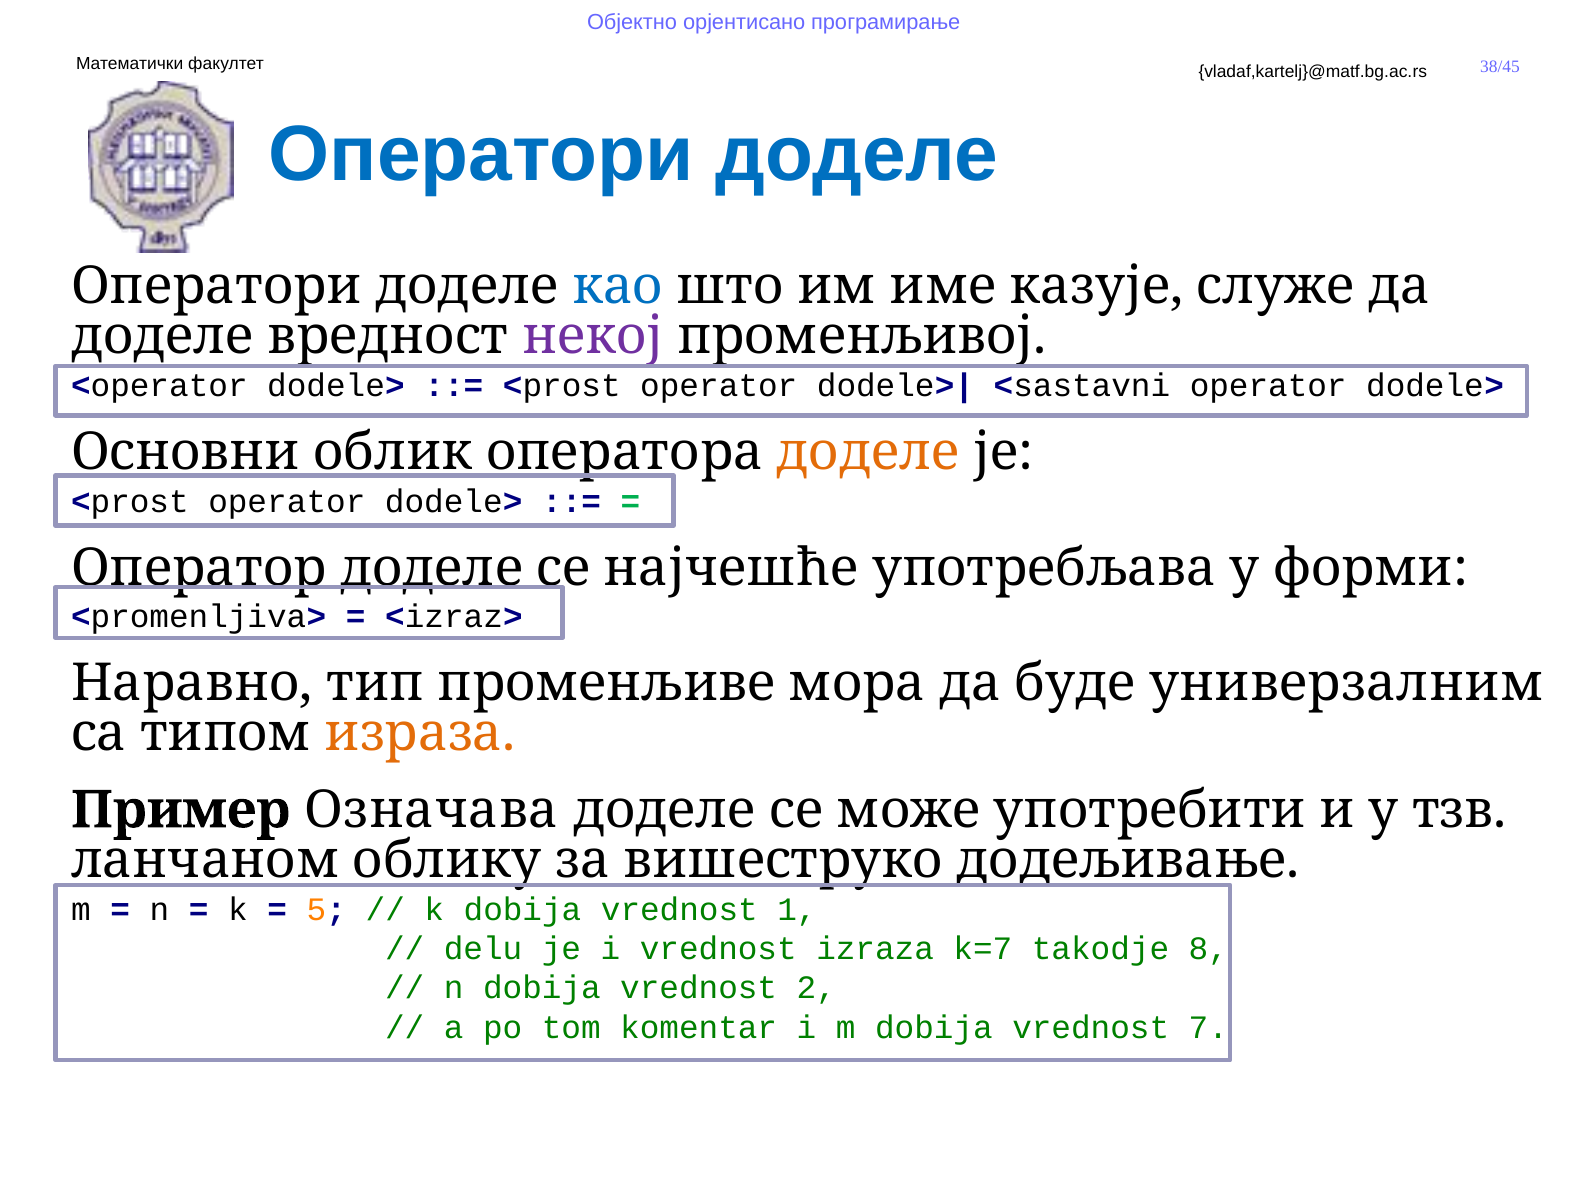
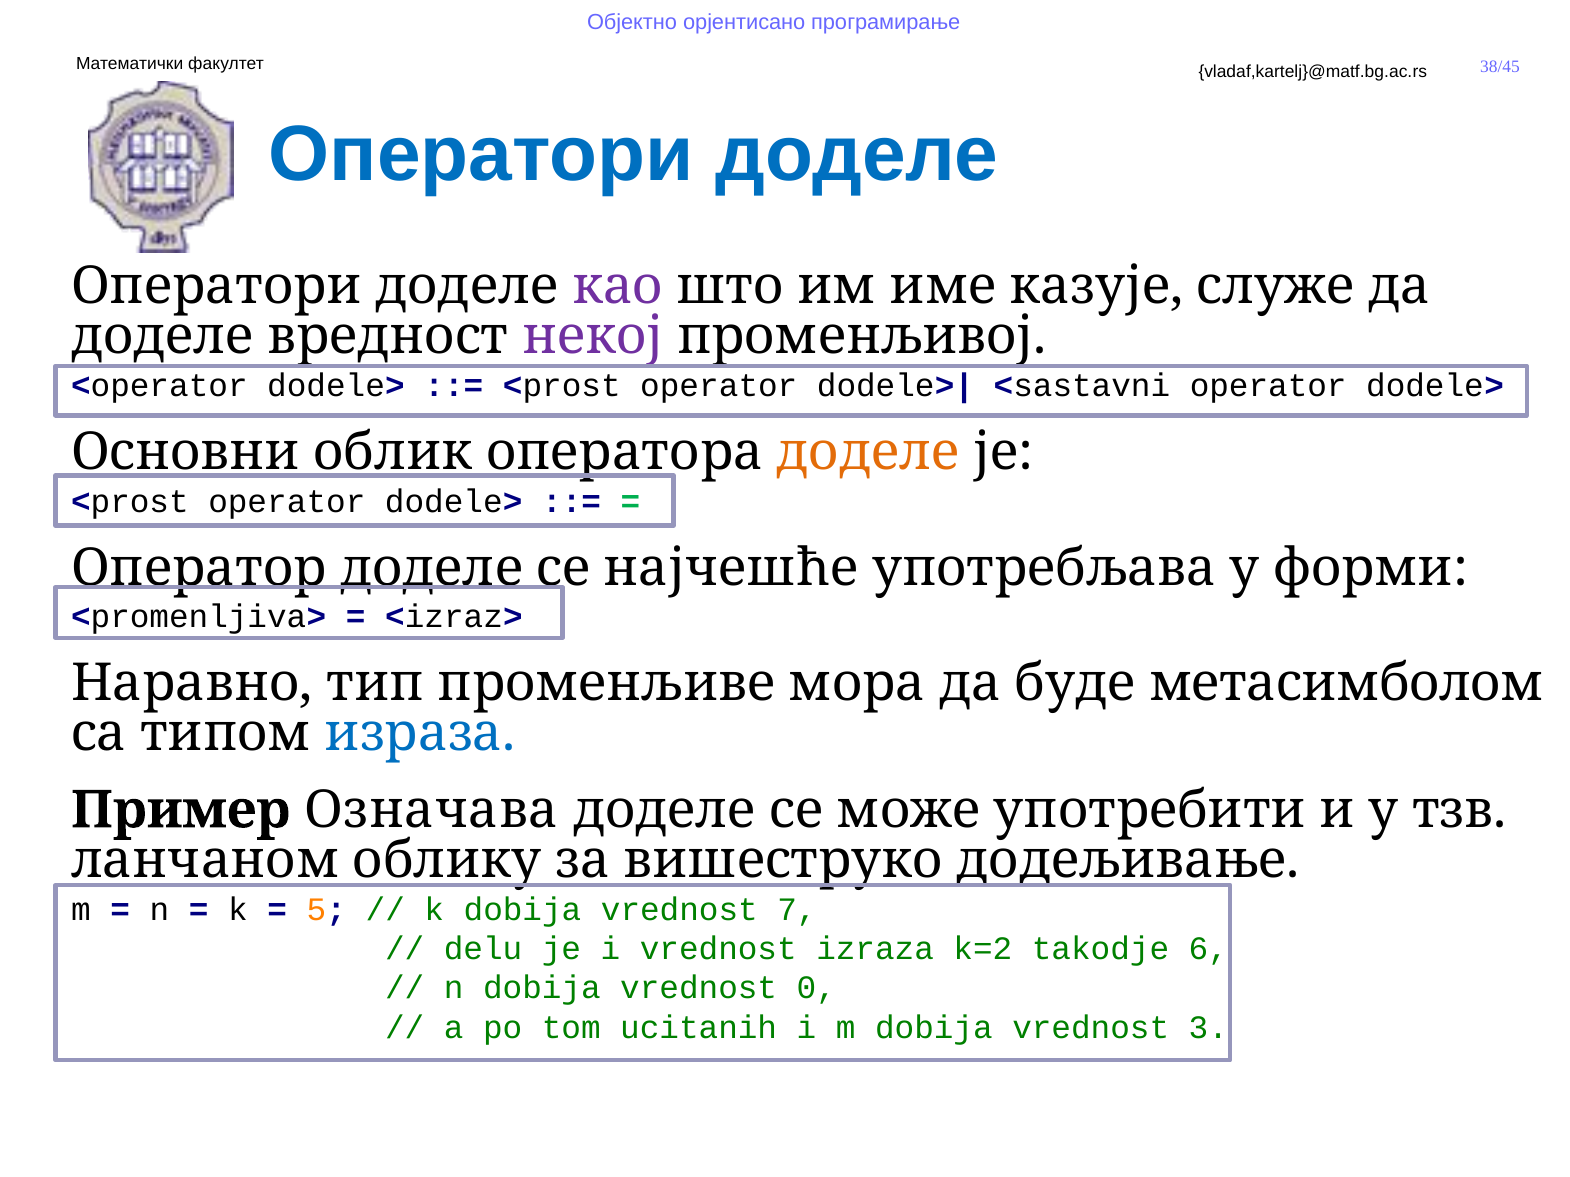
као colour: blue -> purple
универзалним: универзалним -> метасимболом
израза colour: orange -> blue
1: 1 -> 7
k=7: k=7 -> k=2
8: 8 -> 6
2: 2 -> 0
komentar: komentar -> ucitanih
7: 7 -> 3
